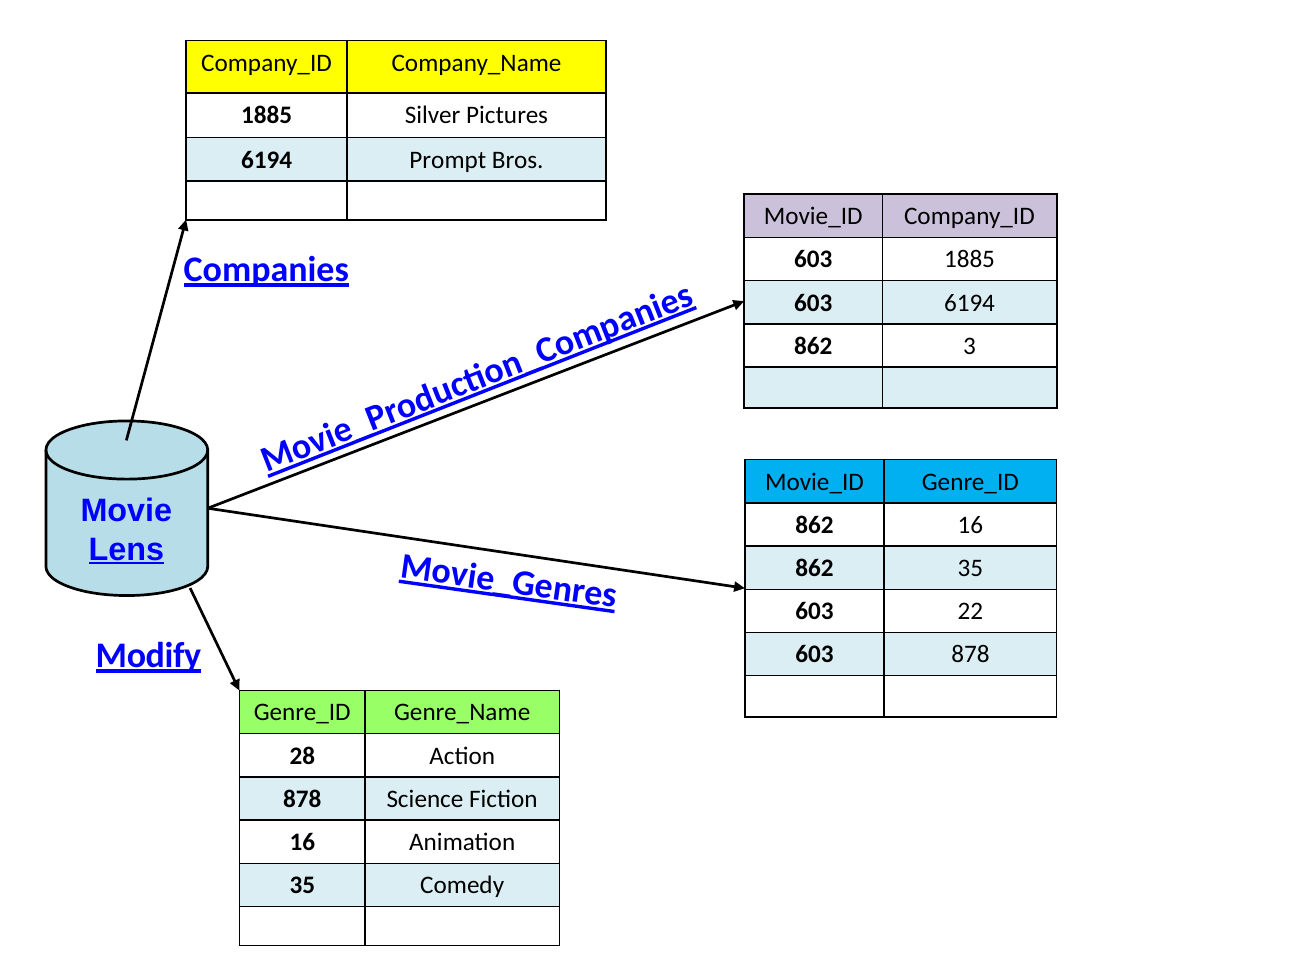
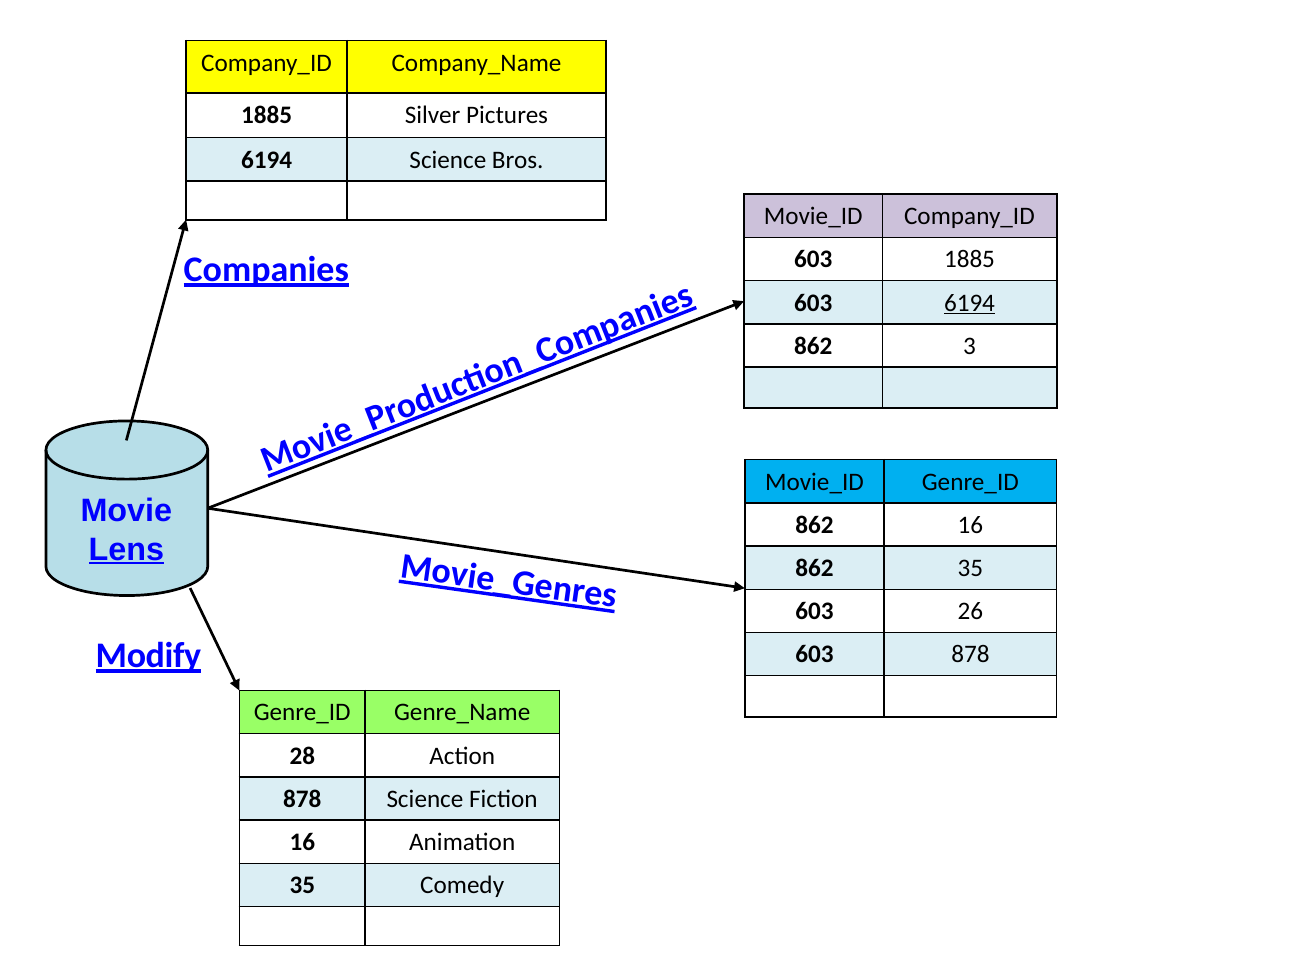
6194 Prompt: Prompt -> Science
6194 at (970, 303) underline: none -> present
22: 22 -> 26
